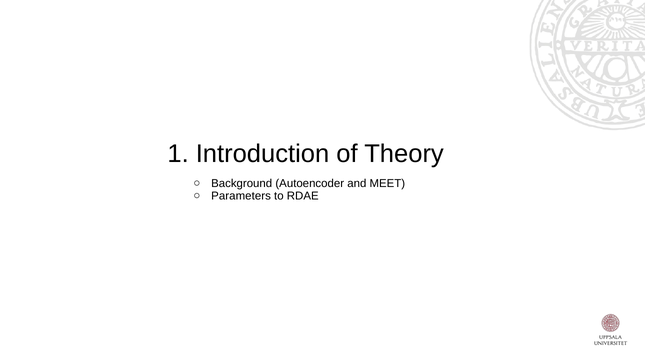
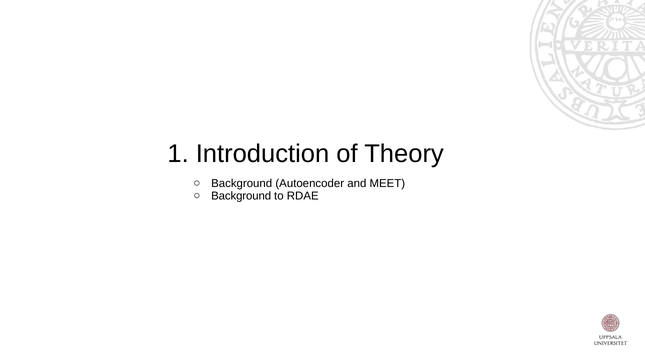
Parameters at (241, 196): Parameters -> Background
